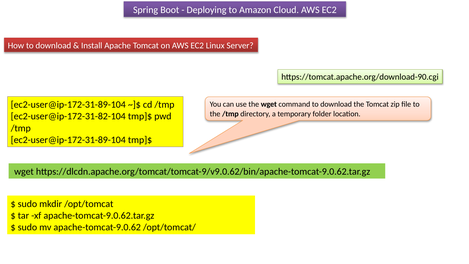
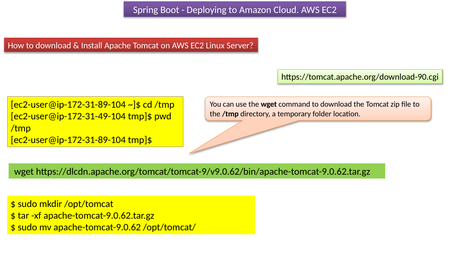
ec2-user@ip-172-31-82-104: ec2-user@ip-172-31-82-104 -> ec2-user@ip-172-31-49-104
